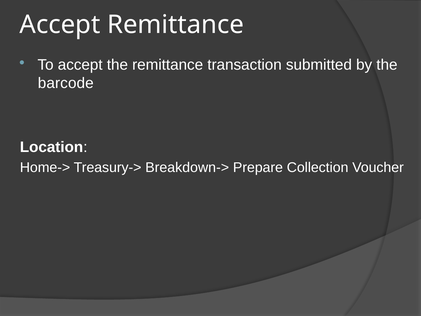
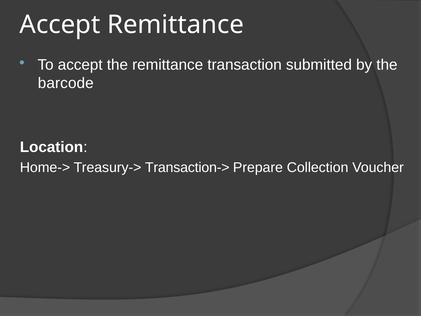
Breakdown->: Breakdown-> -> Transaction->
